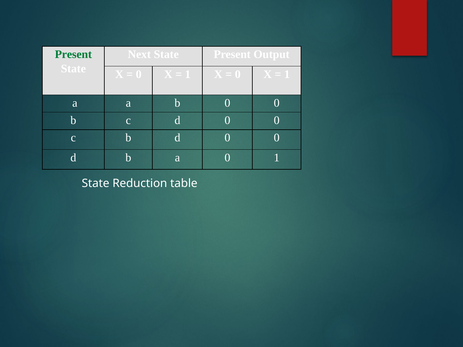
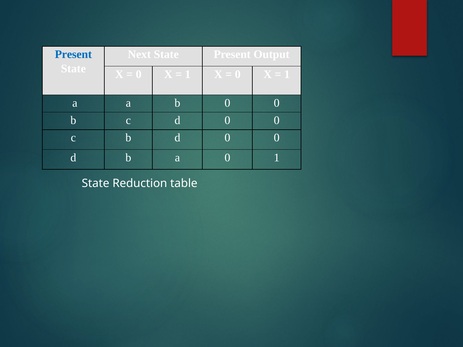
Present at (73, 54) colour: green -> blue
